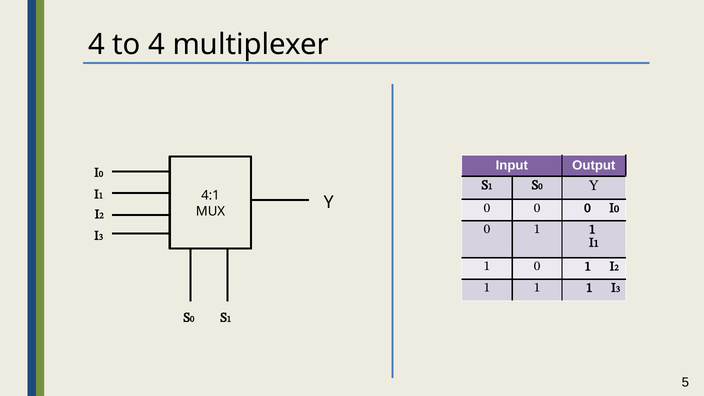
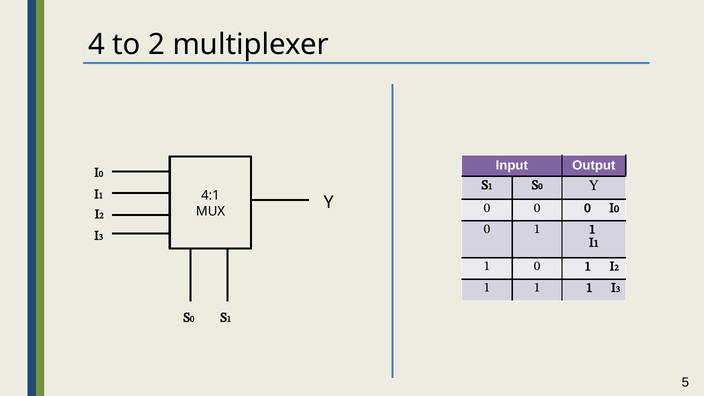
to 4: 4 -> 2
